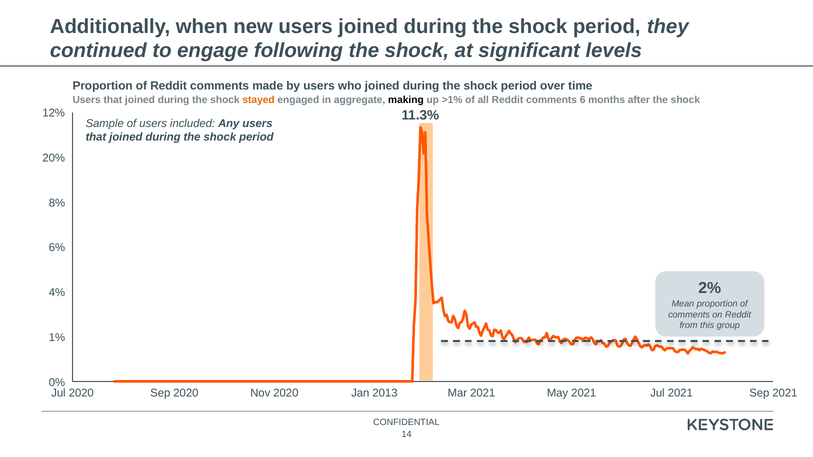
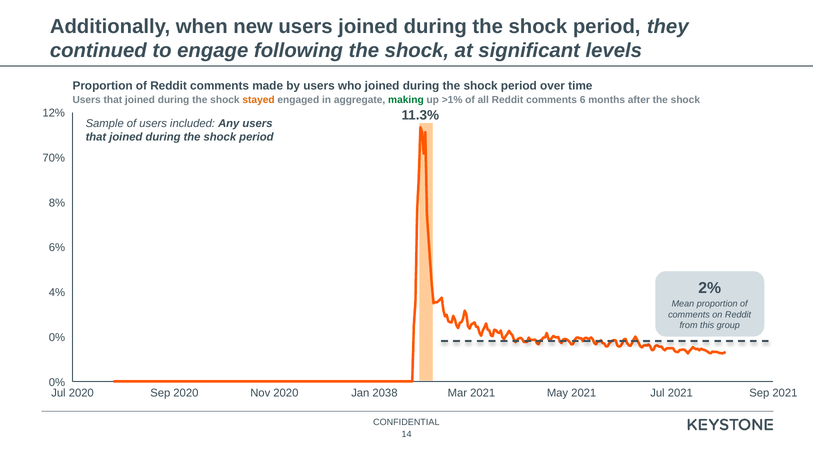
making colour: black -> green
20%: 20% -> 70%
1% at (57, 338): 1% -> 0%
2013: 2013 -> 2038
